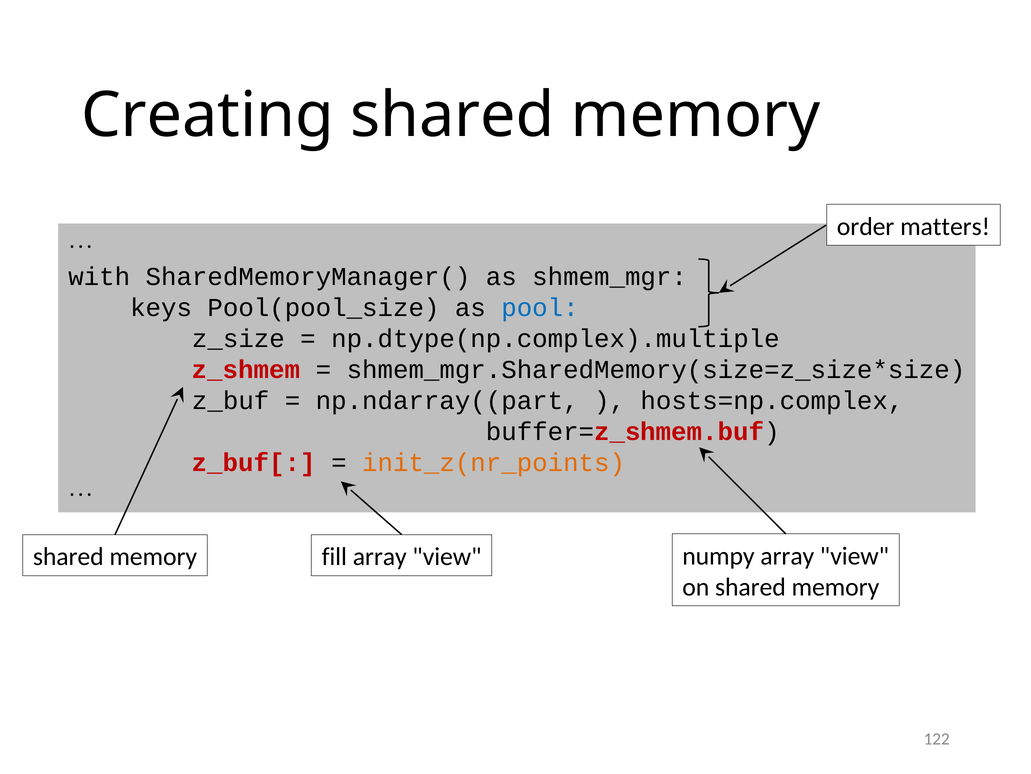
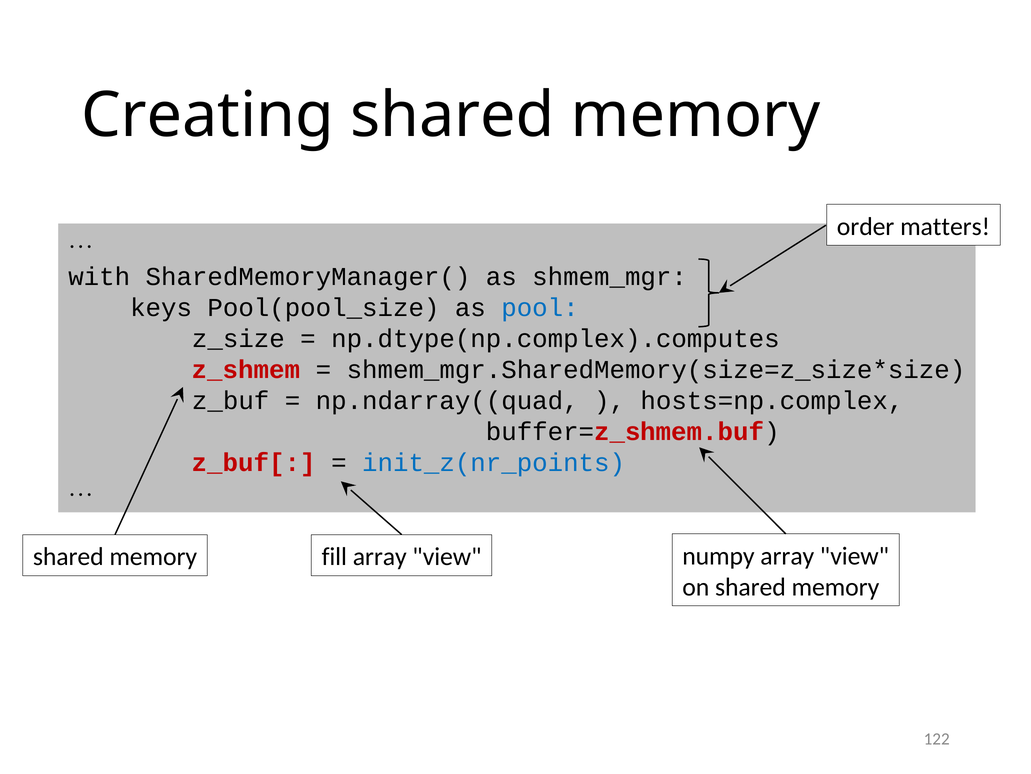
np.dtype(np.complex).multiple: np.dtype(np.complex).multiple -> np.dtype(np.complex).computes
np.ndarray((part: np.ndarray((part -> np.ndarray((quad
init_z(nr_points colour: orange -> blue
